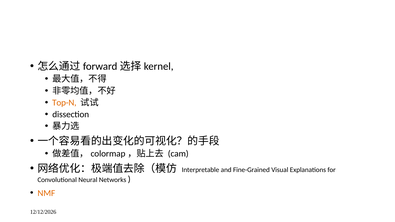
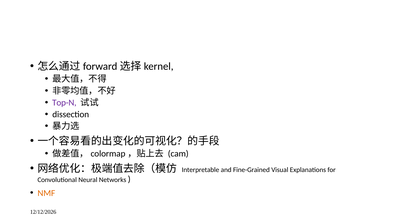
Top-N colour: orange -> purple
